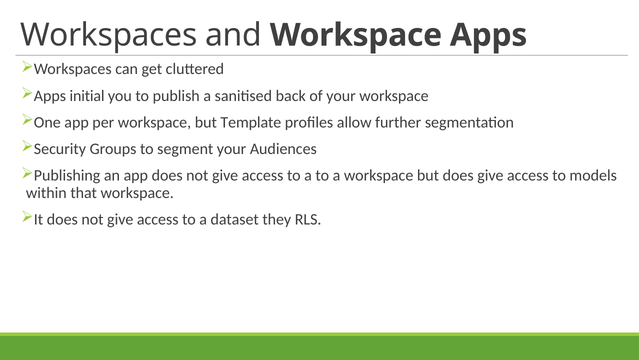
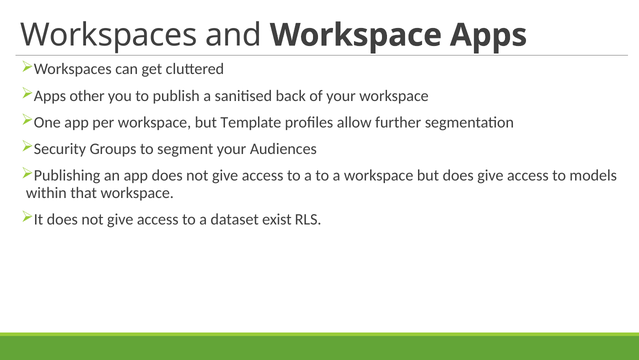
initial: initial -> other
they: they -> exist
